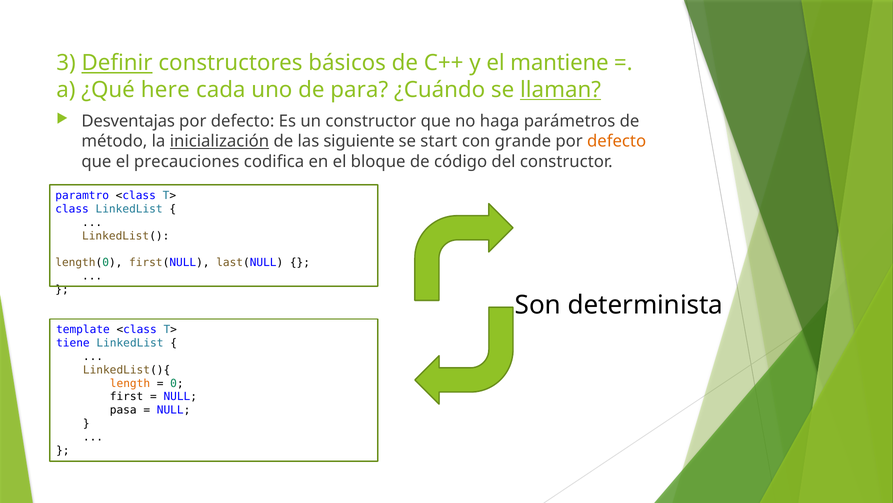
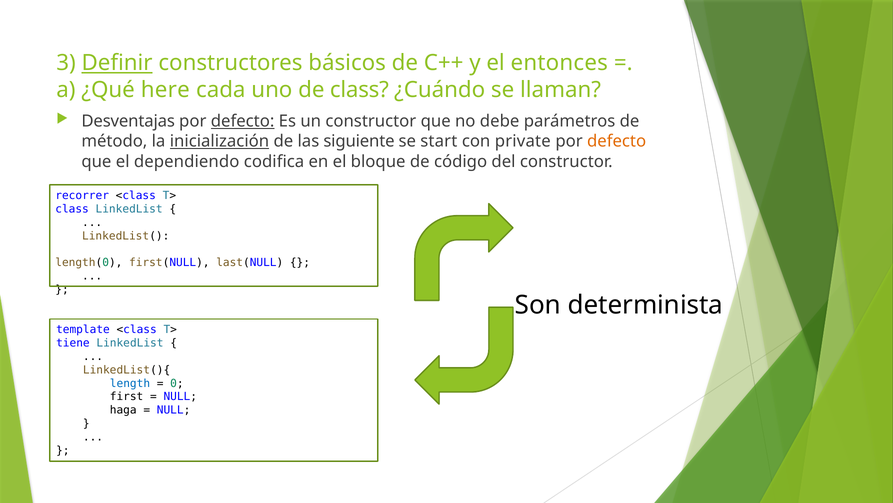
mantiene: mantiene -> entonces
de para: para -> class
llaman underline: present -> none
defecto at (243, 121) underline: none -> present
haga: haga -> debe
grande: grande -> private
precauciones: precauciones -> dependiendo
paramtro: paramtro -> recorrer
length colour: orange -> blue
pasa: pasa -> haga
